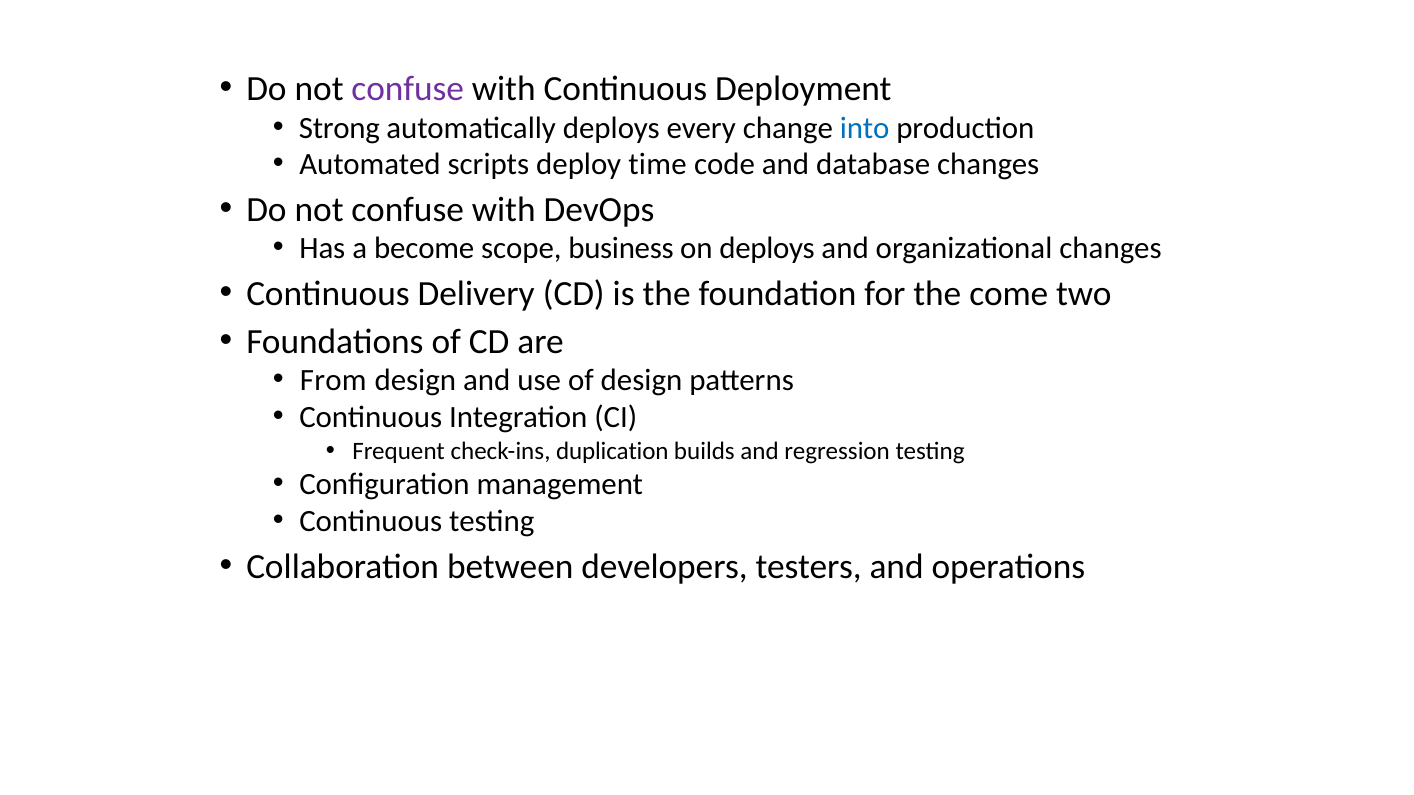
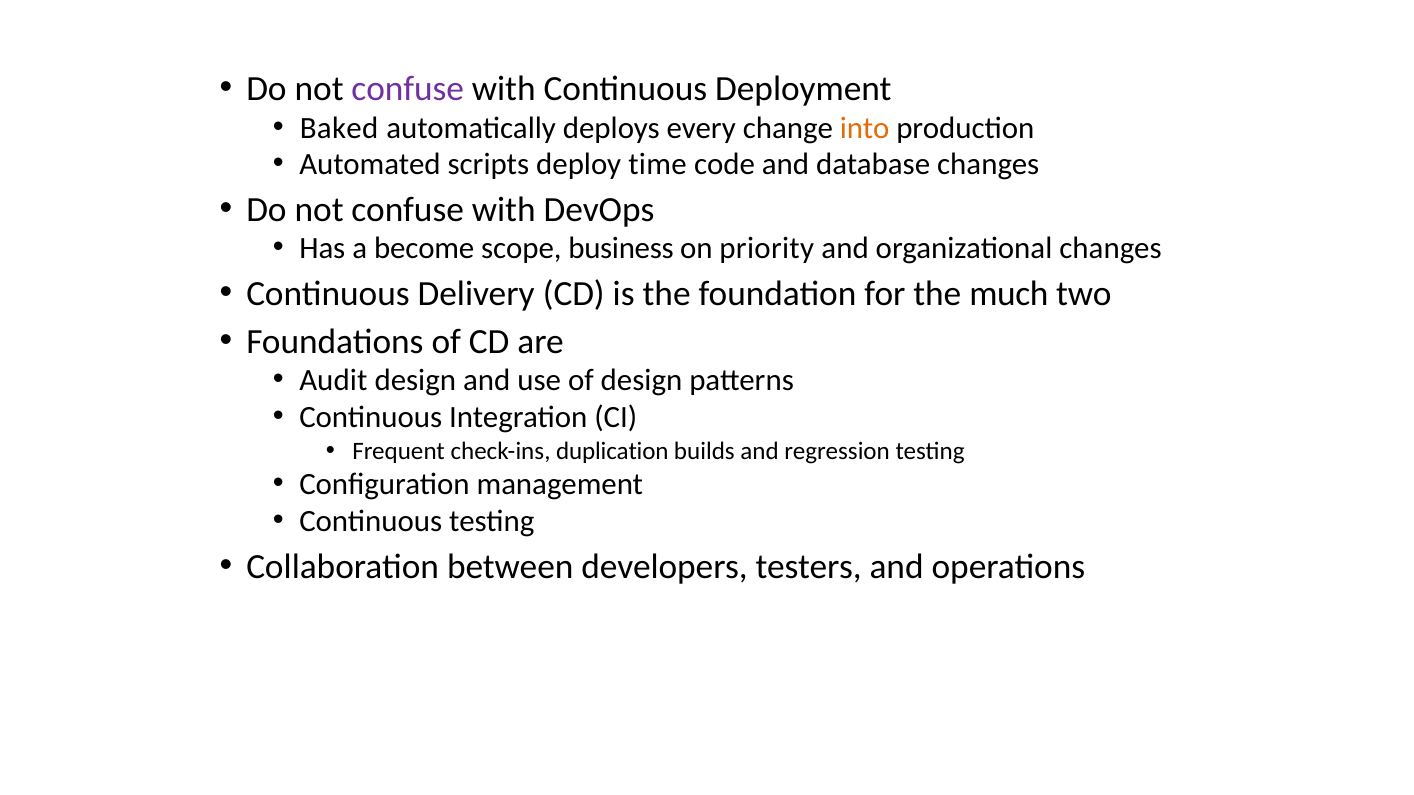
Strong: Strong -> Baked
into colour: blue -> orange
on deploys: deploys -> priority
come: come -> much
From: From -> Audit
